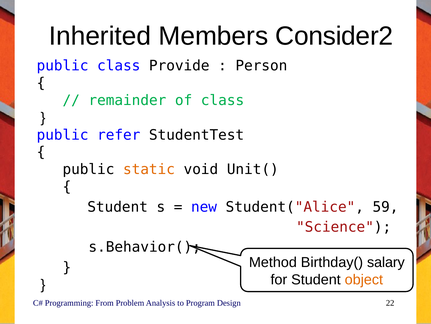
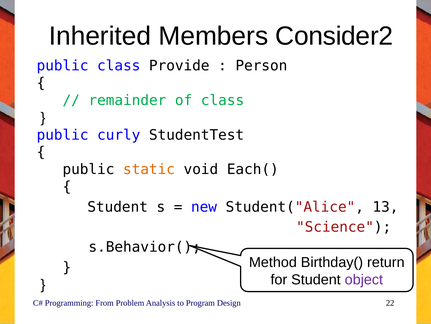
refer: refer -> curly
Unit(: Unit( -> Each(
59: 59 -> 13
salary: salary -> return
object colour: orange -> purple
